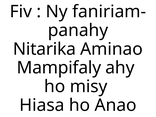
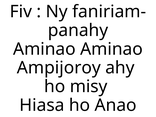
Nitarika at (44, 49): Nitarika -> Aminao
Mampifaly: Mampifaly -> Ampijoroy
